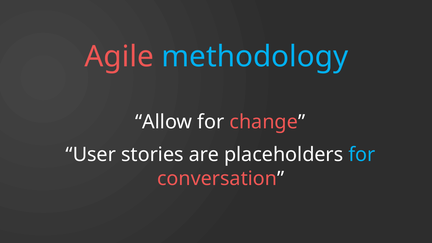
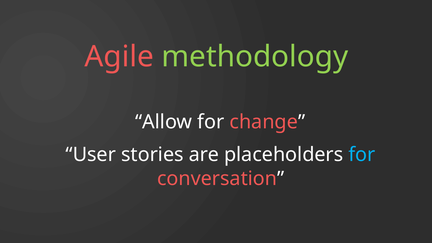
methodology colour: light blue -> light green
